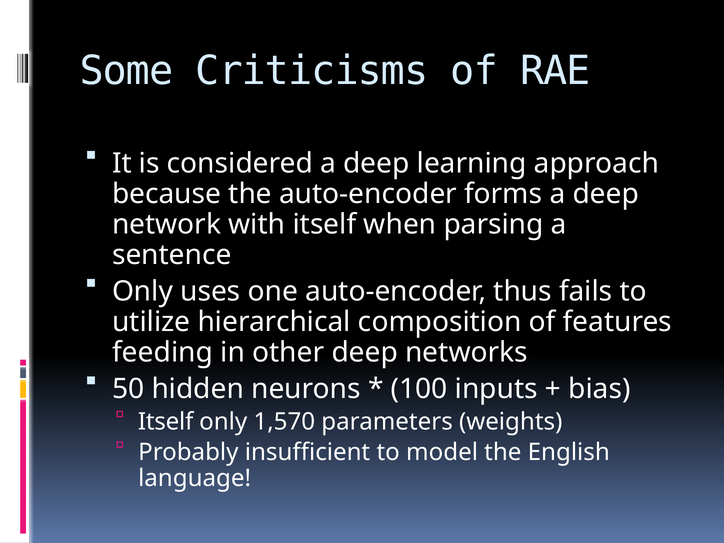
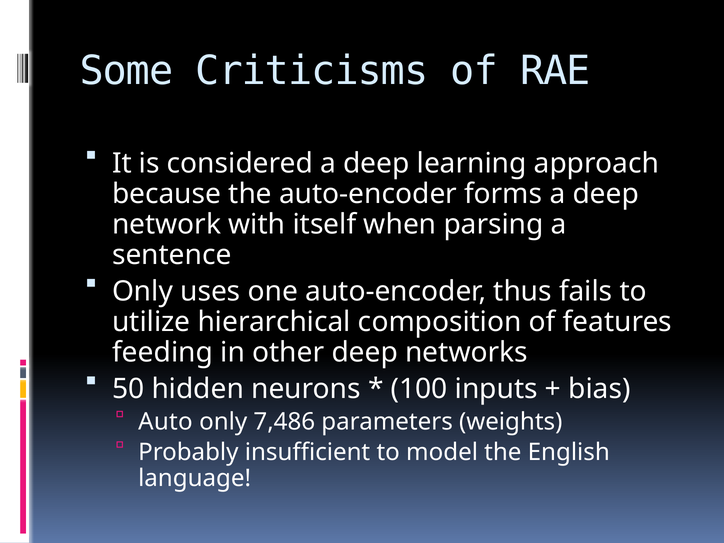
Itself at (166, 422): Itself -> Auto
1,570: 1,570 -> 7,486
